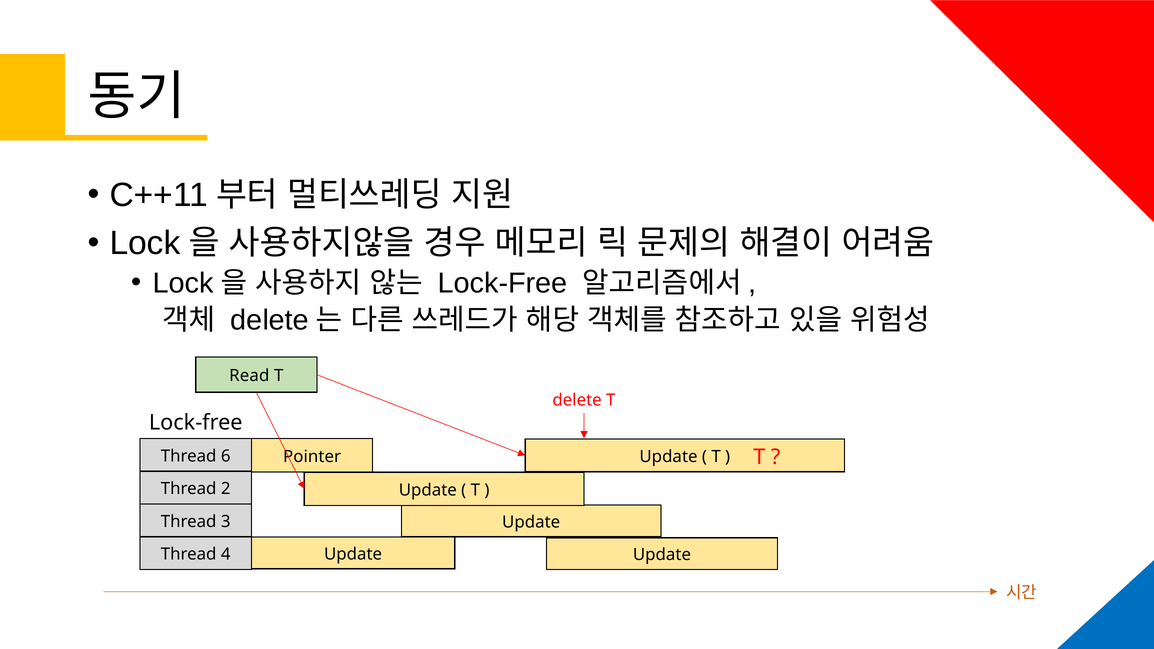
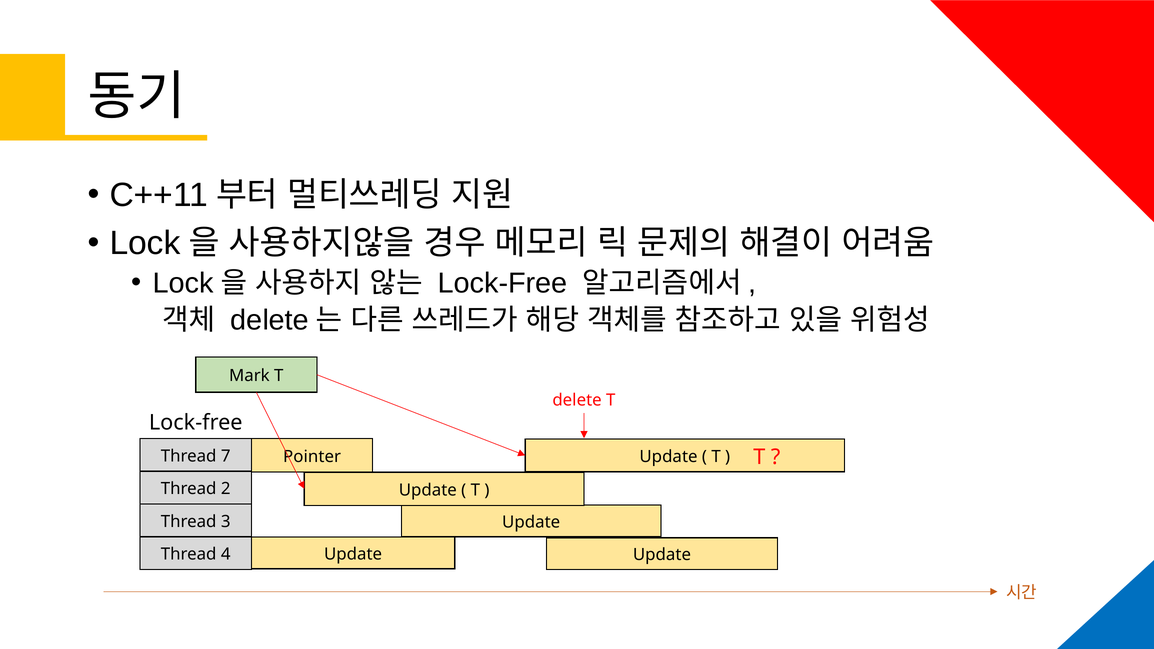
Read: Read -> Mark
6: 6 -> 7
